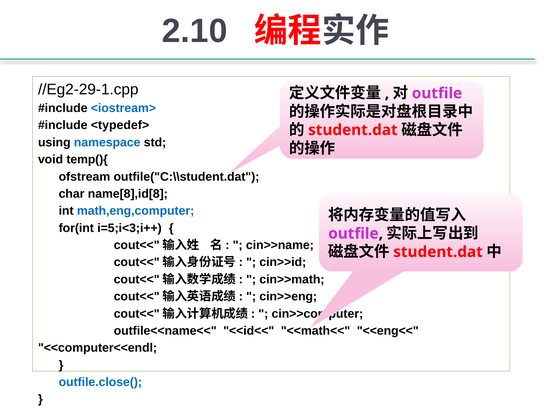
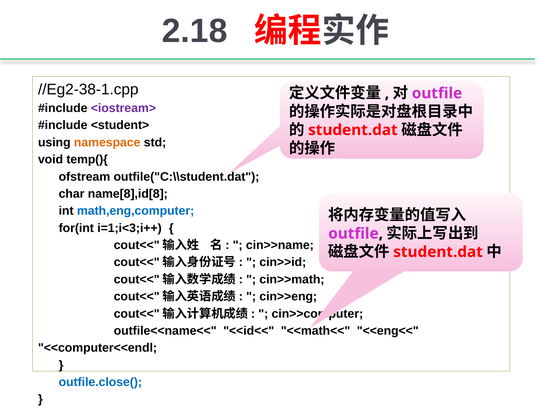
2.10: 2.10 -> 2.18
//Eg2-29-1.cpp: //Eg2-29-1.cpp -> //Eg2-38-1.cpp
<iostream> colour: blue -> purple
<typedef>: <typedef> -> <student>
namespace colour: blue -> orange
i=5;i<3;i++: i=5;i<3;i++ -> i=1;i<3;i++
